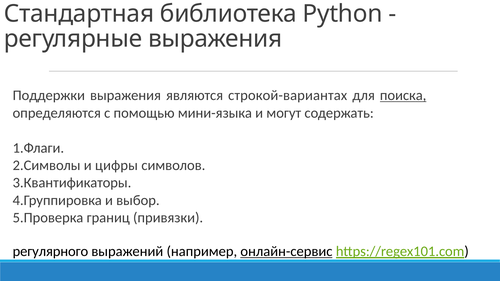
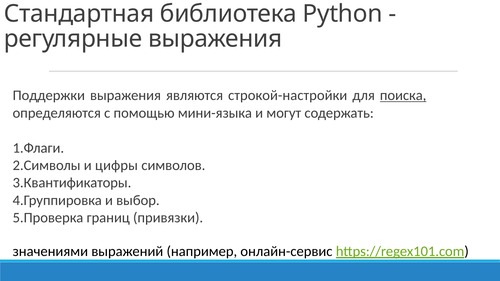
строкой-вариантах: строкой-вариантах -> строкой-настройки
регулярного: регулярного -> значениями
онлайн-сервис underline: present -> none
